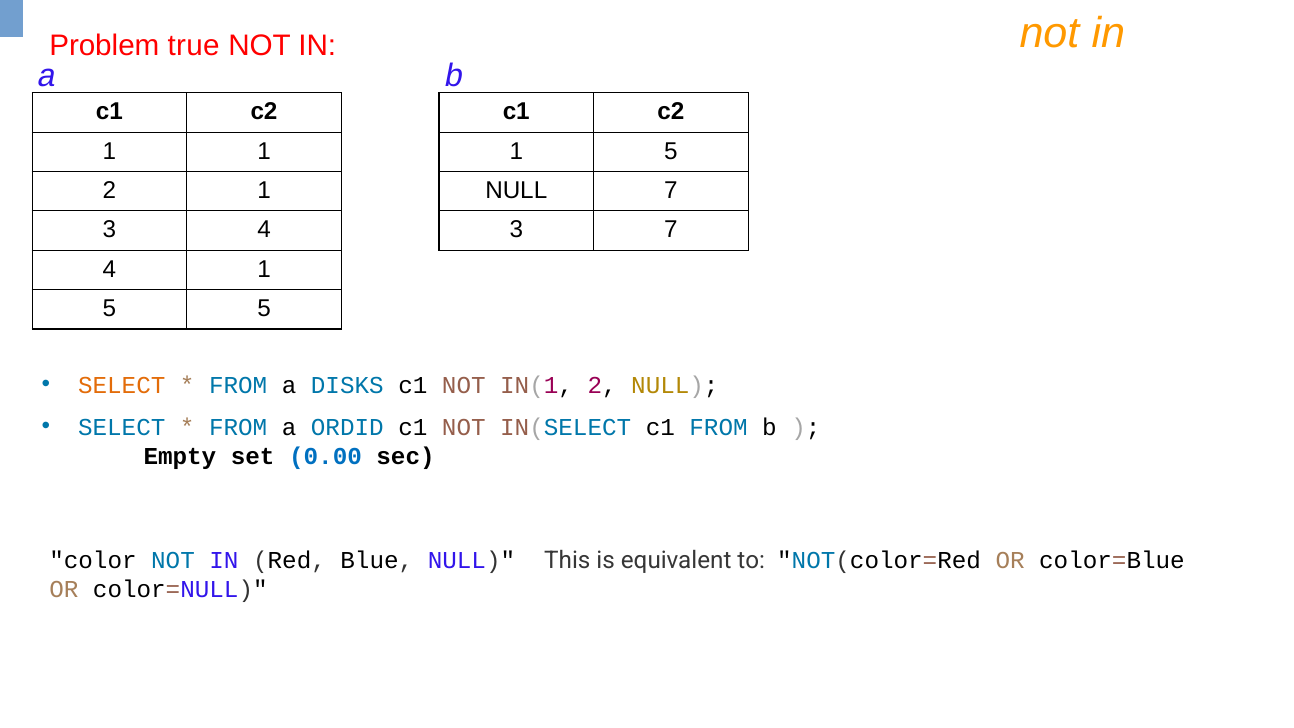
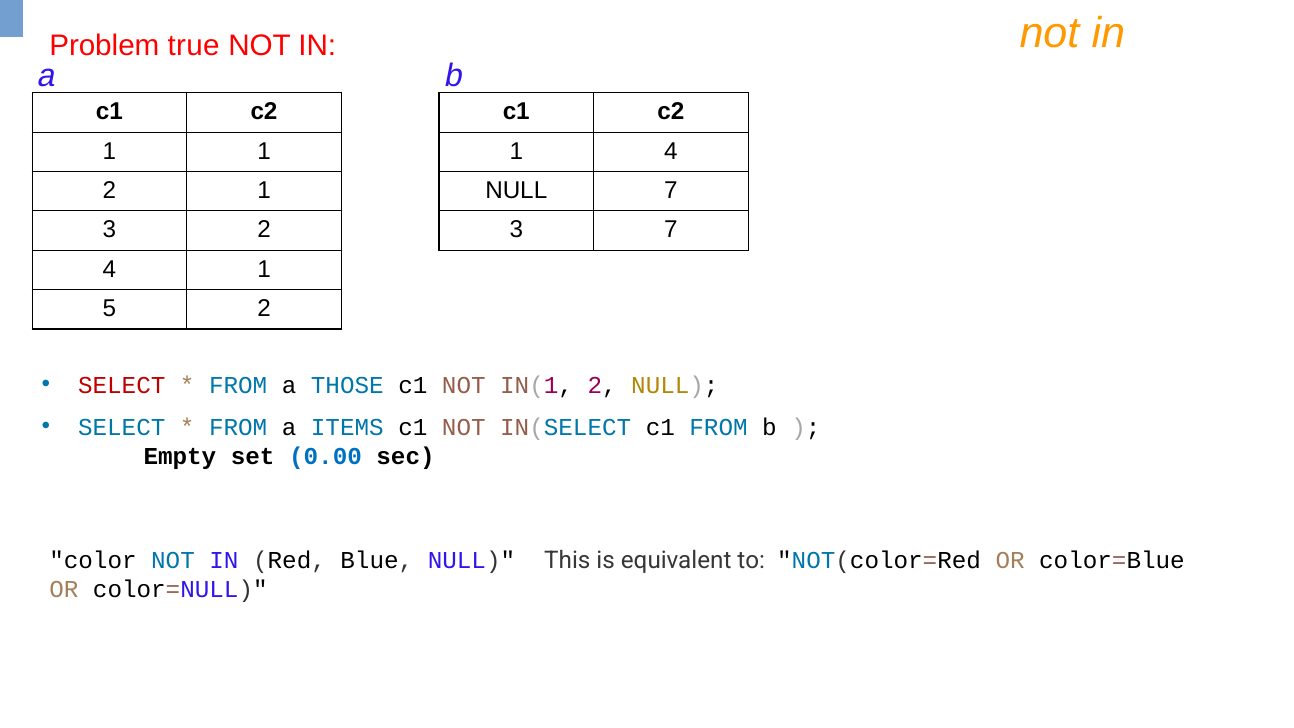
5 at (671, 151): 5 -> 4
3 4: 4 -> 2
5 5: 5 -> 2
SELECT at (122, 385) colour: orange -> red
DISKS: DISKS -> THOSE
ORDID: ORDID -> ITEMS
